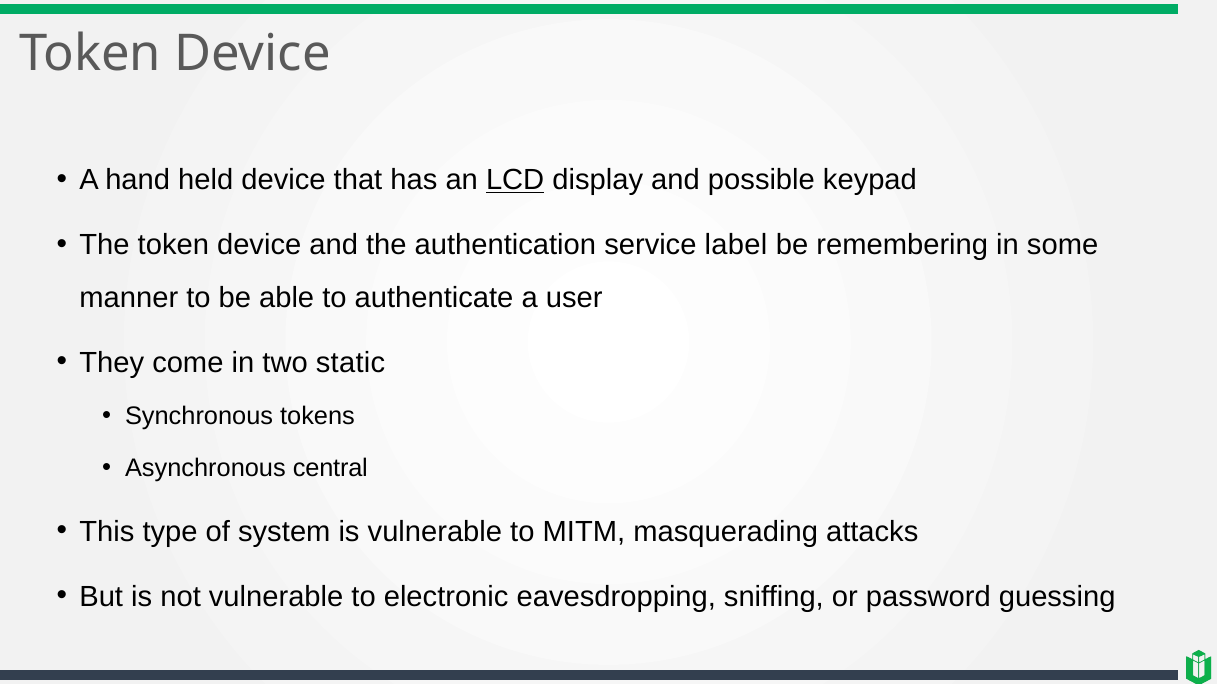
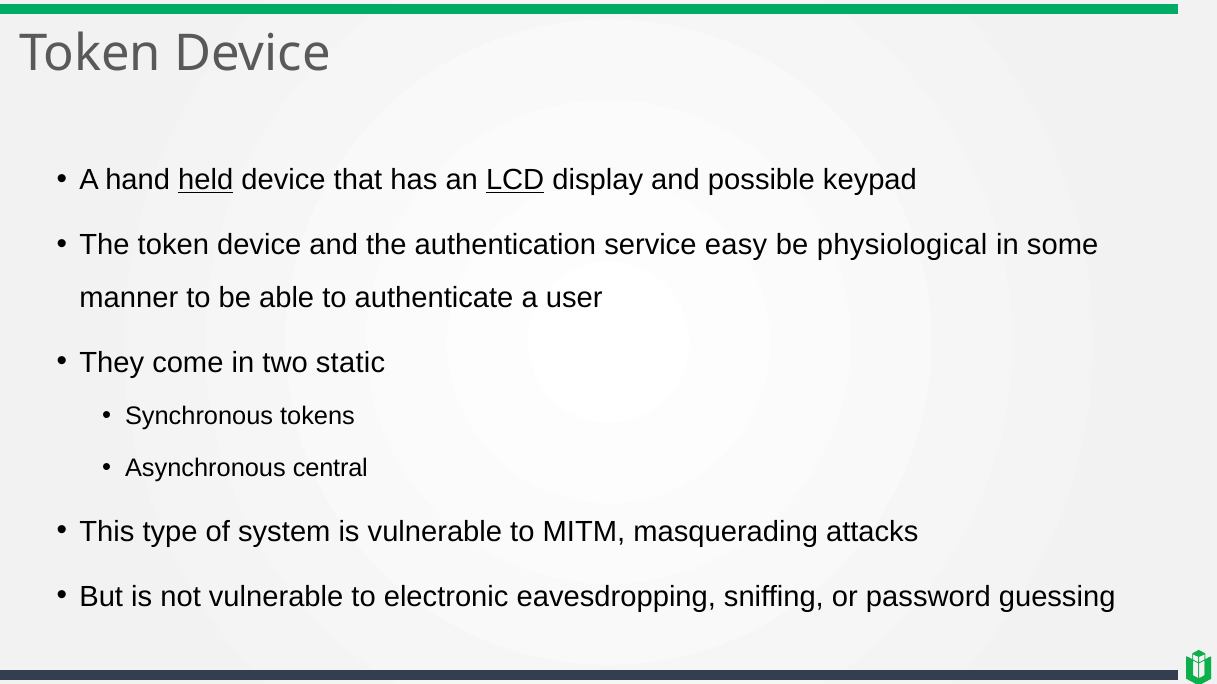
held underline: none -> present
label: label -> easy
remembering: remembering -> physiological
